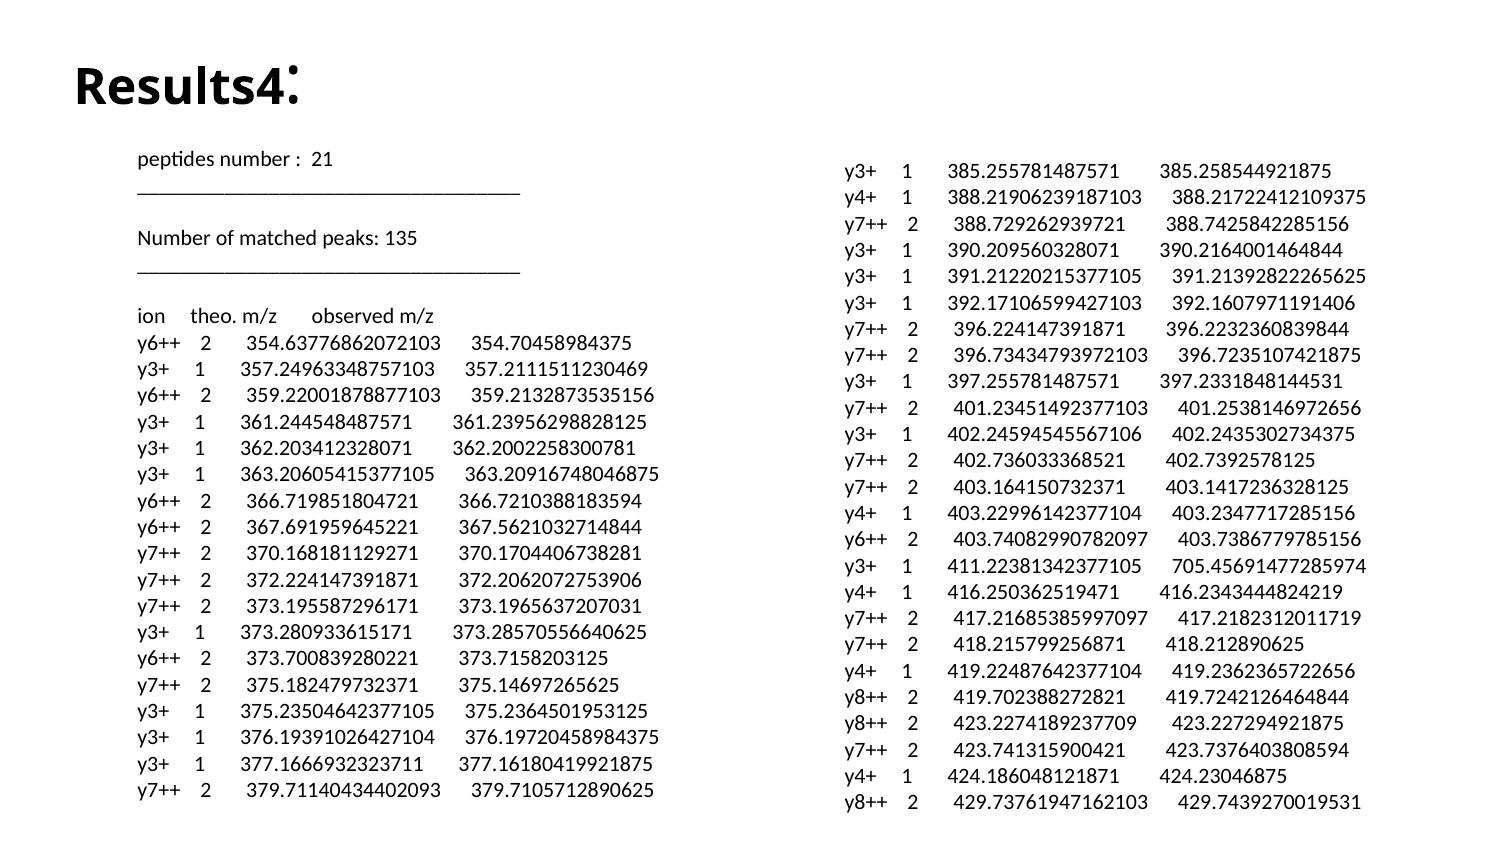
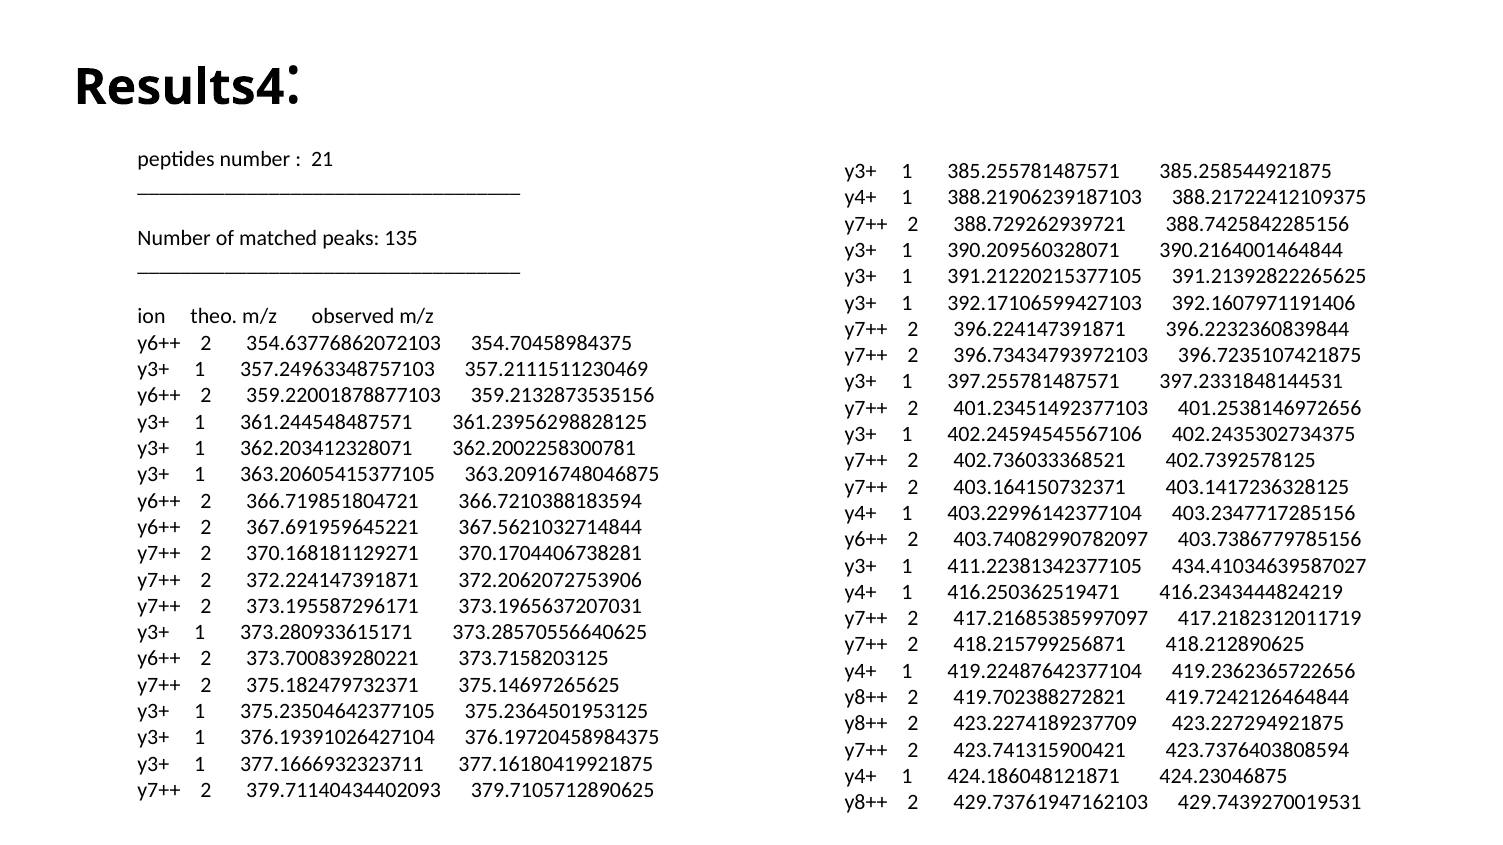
705.45691477285974: 705.45691477285974 -> 434.41034639587027
